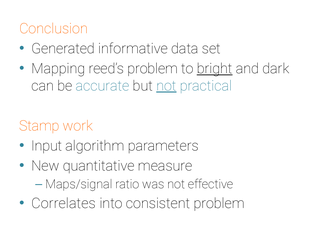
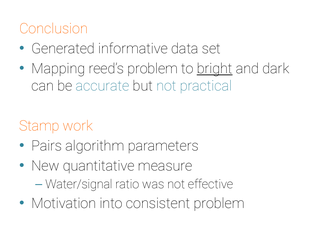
not at (166, 86) underline: present -> none
Input: Input -> Pairs
Maps/signal: Maps/signal -> Water/signal
Correlates: Correlates -> Motivation
